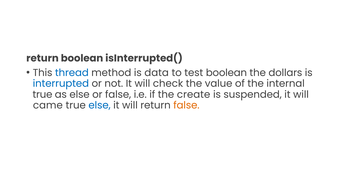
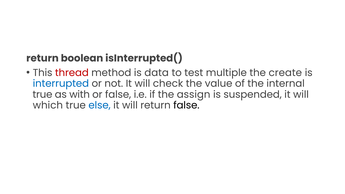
thread colour: blue -> red
test boolean: boolean -> multiple
dollars: dollars -> create
as else: else -> with
create: create -> assign
came: came -> which
false at (186, 105) colour: orange -> black
